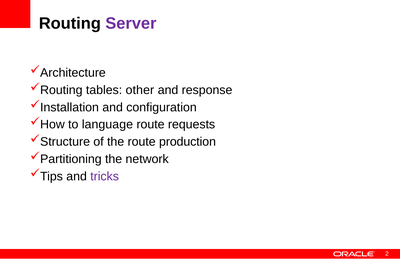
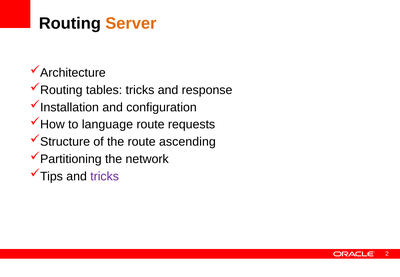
Server colour: purple -> orange
tables other: other -> tricks
production: production -> ascending
